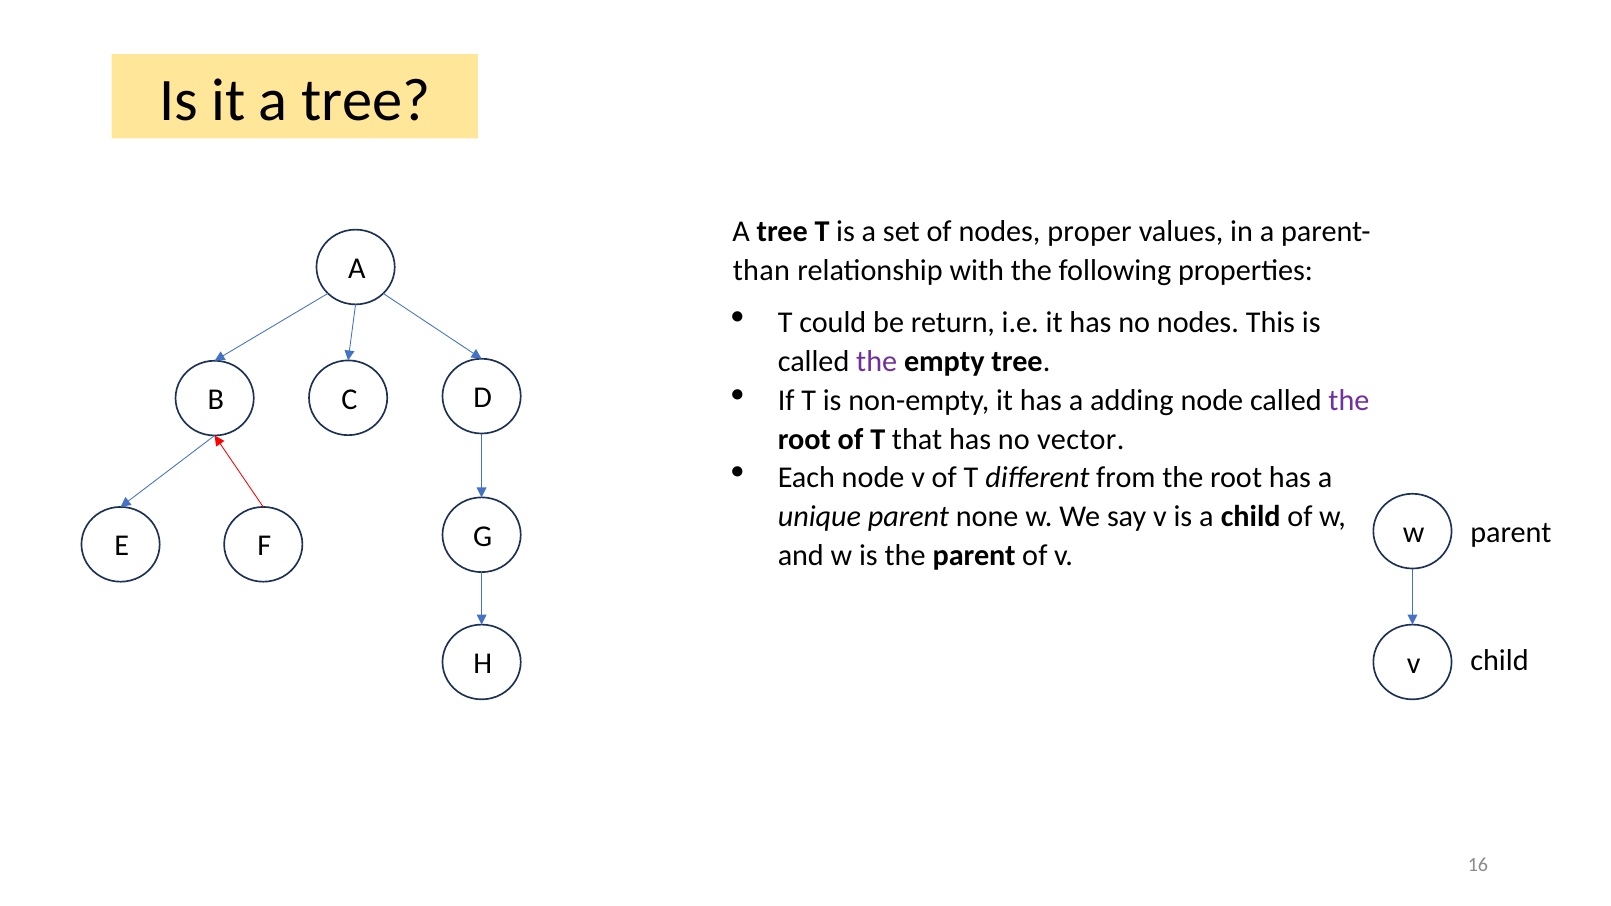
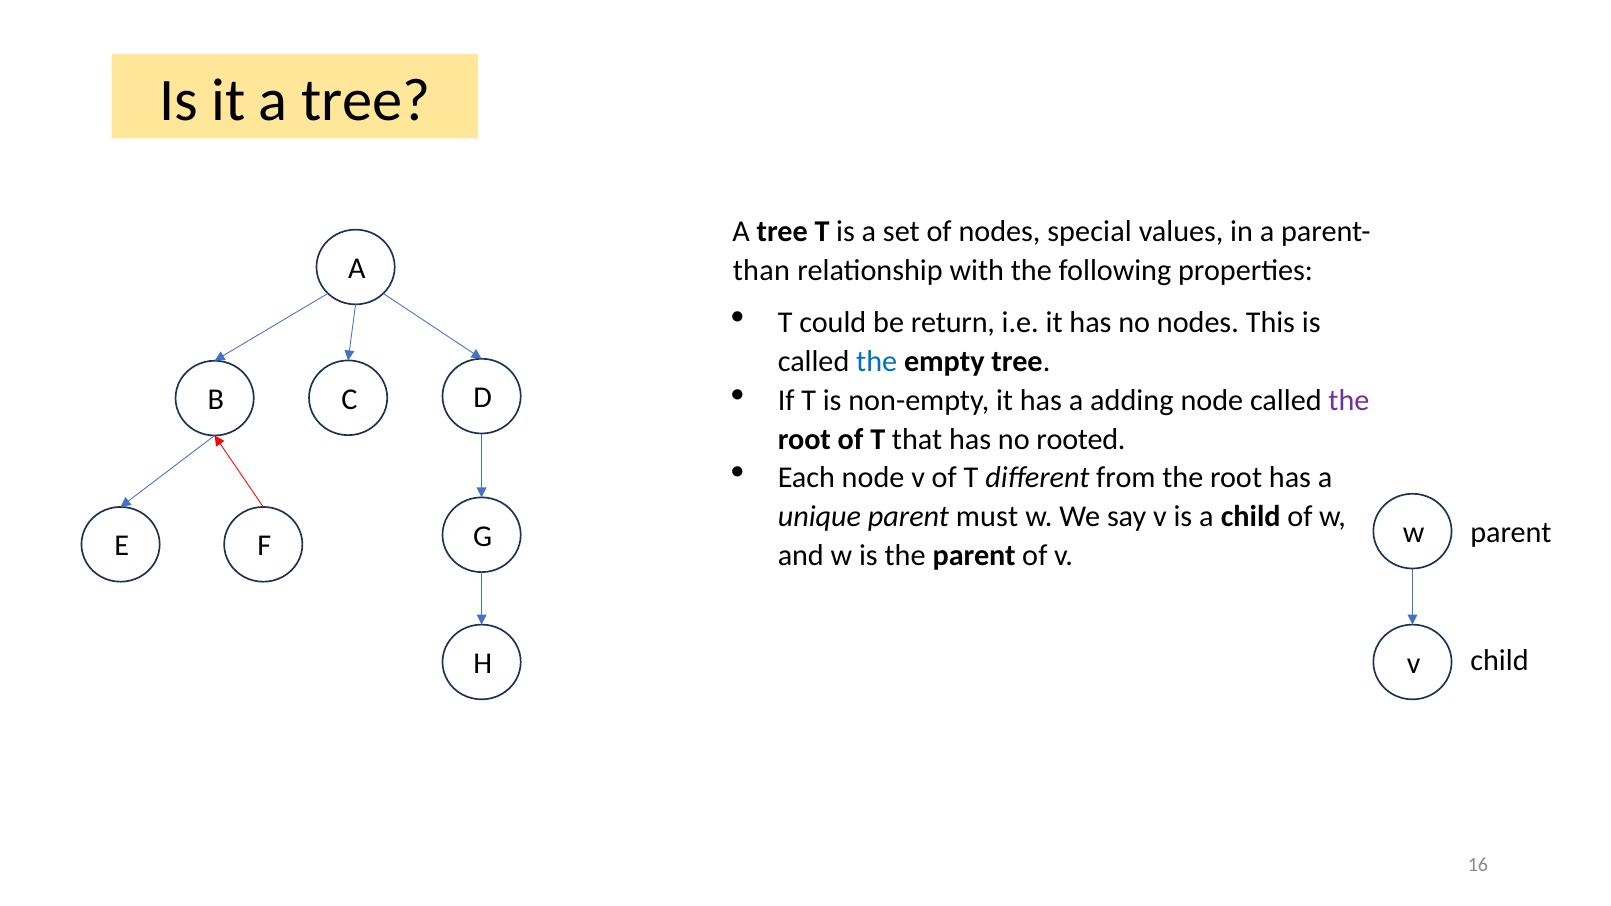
proper: proper -> special
the at (877, 362) colour: purple -> blue
vector: vector -> rooted
none: none -> must
